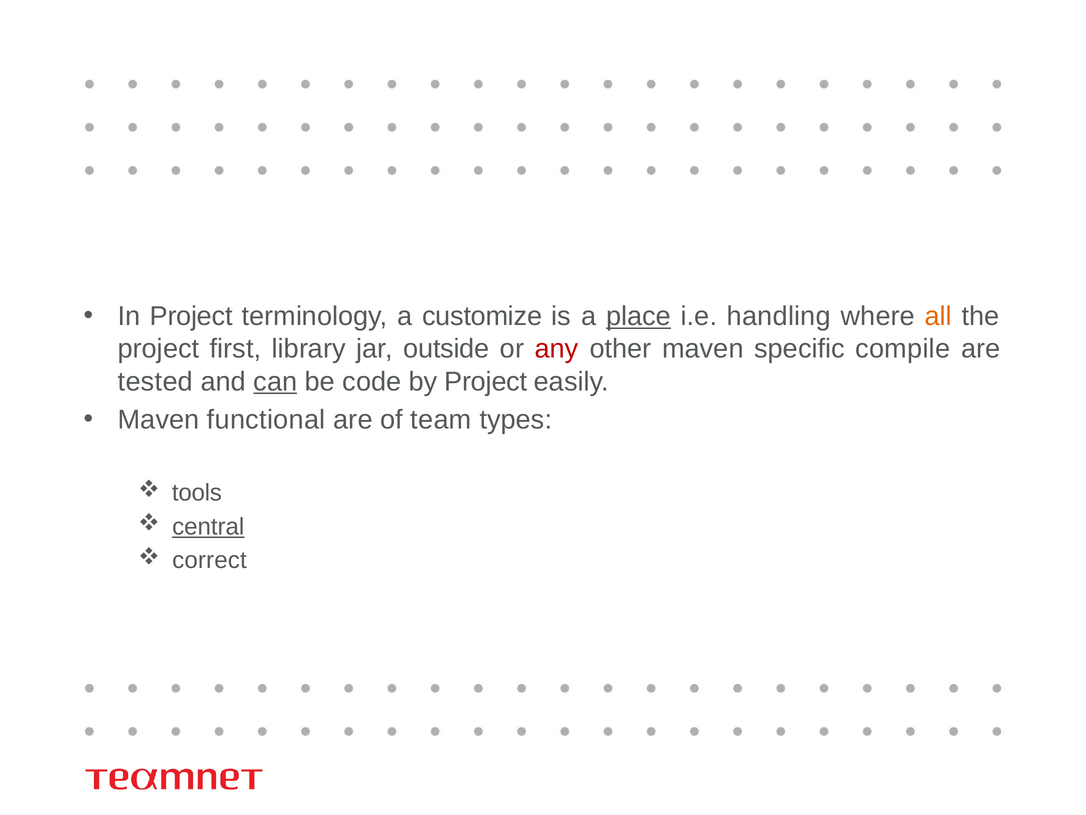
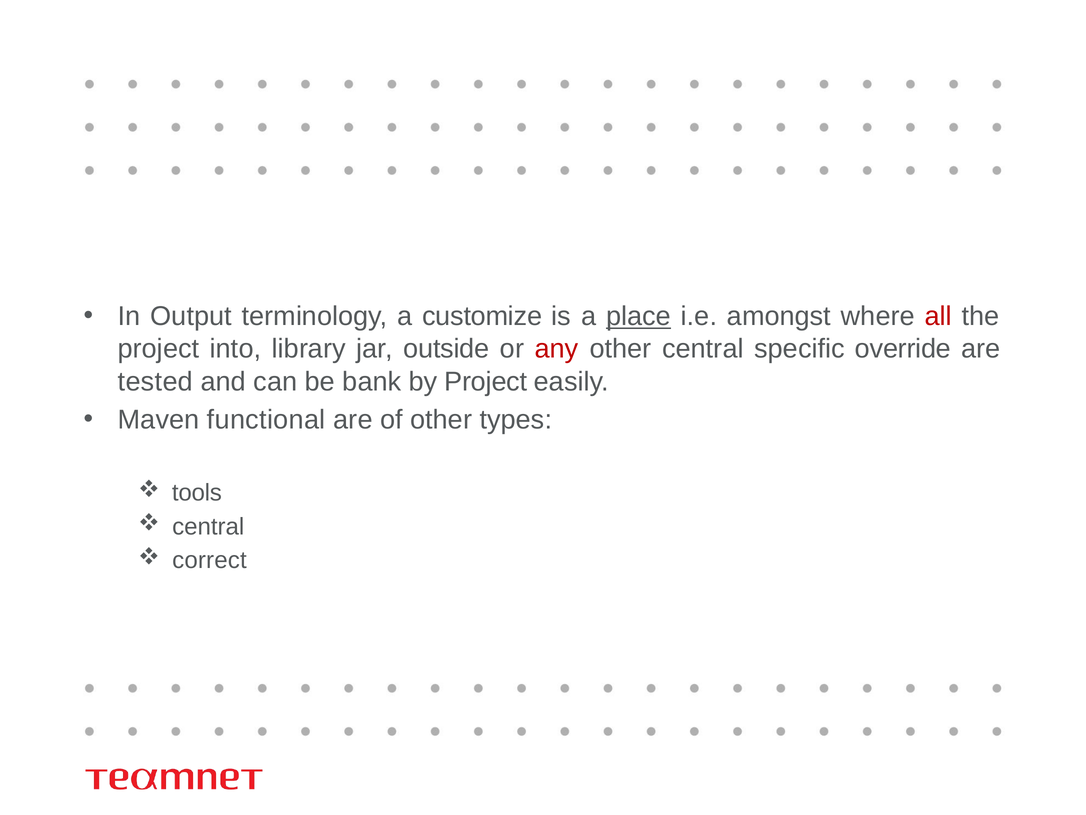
In Project: Project -> Output
handling: handling -> amongst
all colour: orange -> red
first: first -> into
other maven: maven -> central
compile: compile -> override
can underline: present -> none
code: code -> bank
of team: team -> other
central at (208, 526) underline: present -> none
